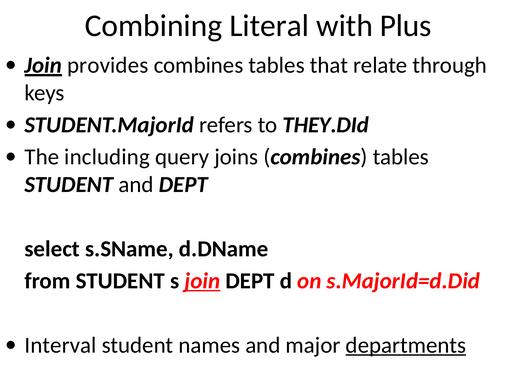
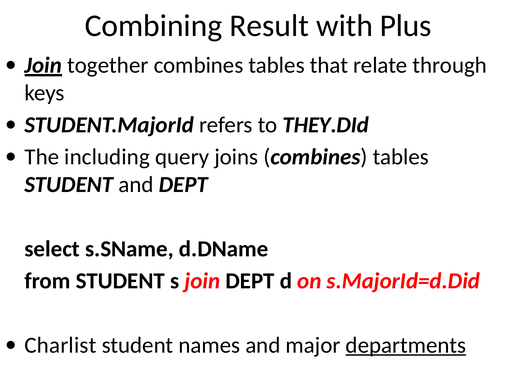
Literal: Literal -> Result
provides: provides -> together
join at (202, 281) underline: present -> none
Interval: Interval -> Charlist
